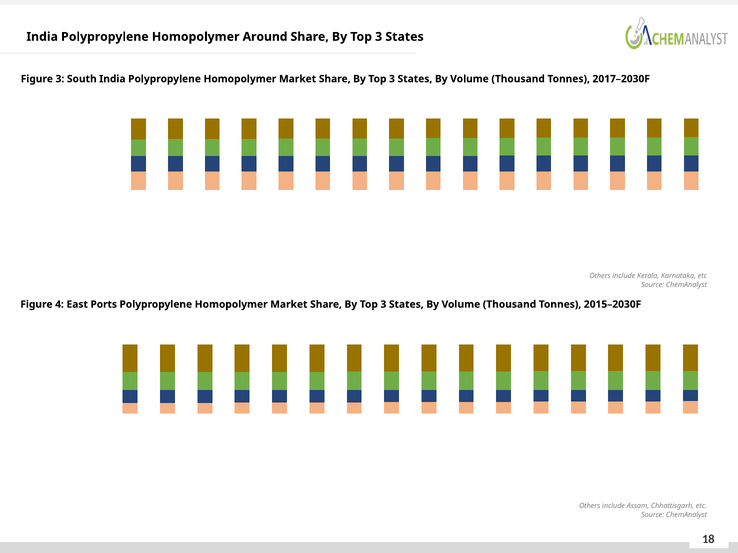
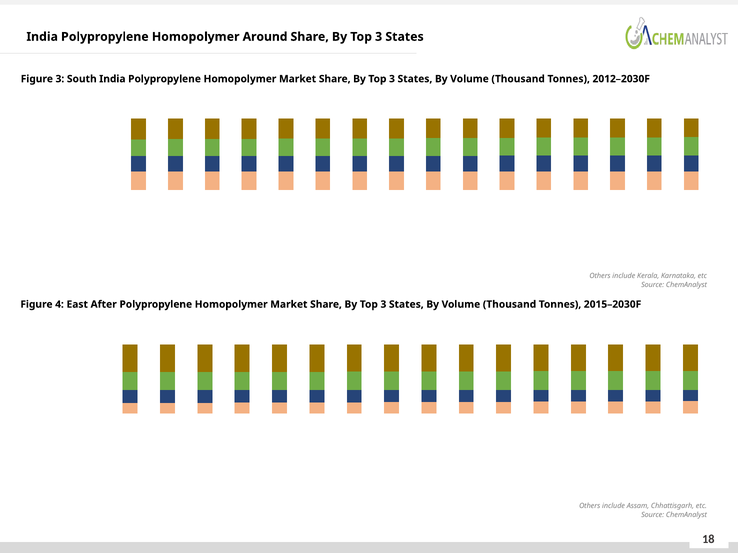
2017–2030F: 2017–2030F -> 2012–2030F
Ports: Ports -> After
